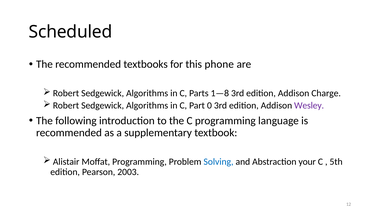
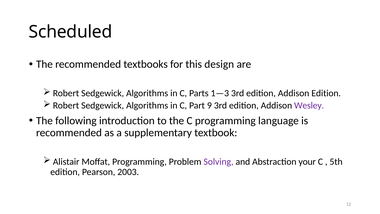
phone: phone -> design
1—8: 1—8 -> 1—3
Addison Charge: Charge -> Edition
0: 0 -> 9
Solving colour: blue -> purple
